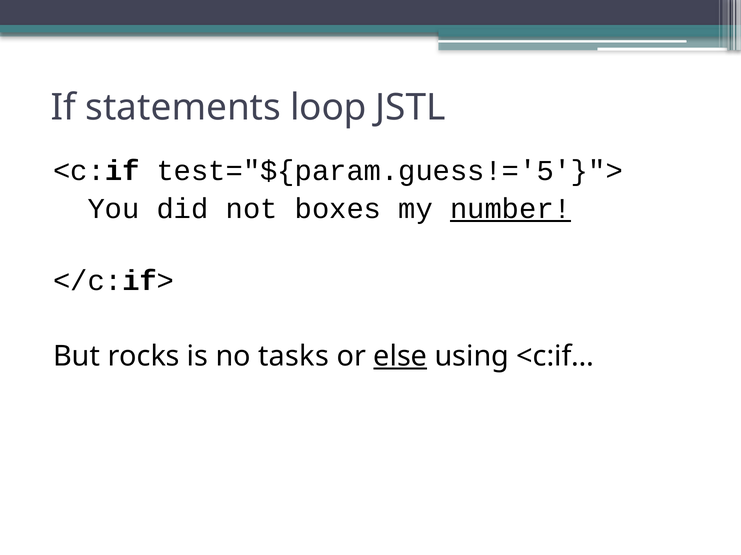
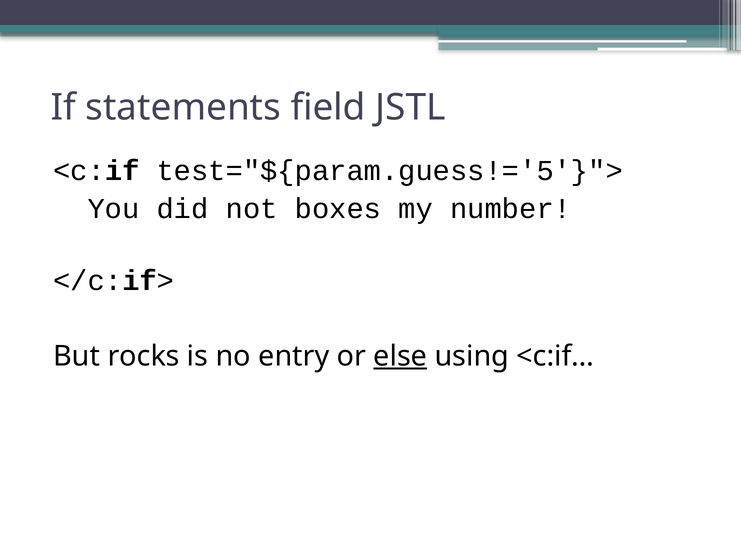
loop: loop -> field
number underline: present -> none
tasks: tasks -> entry
